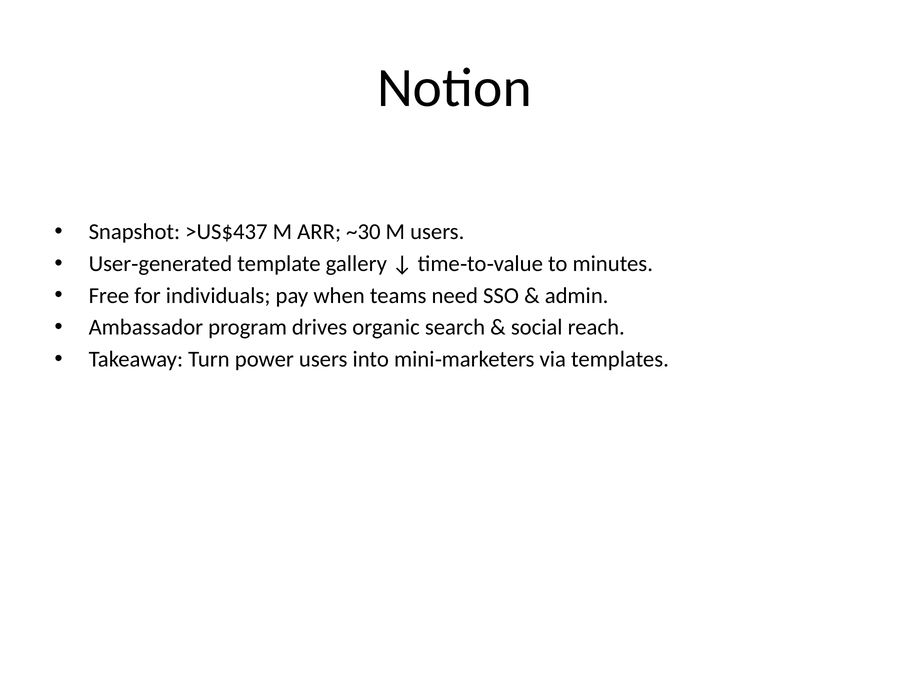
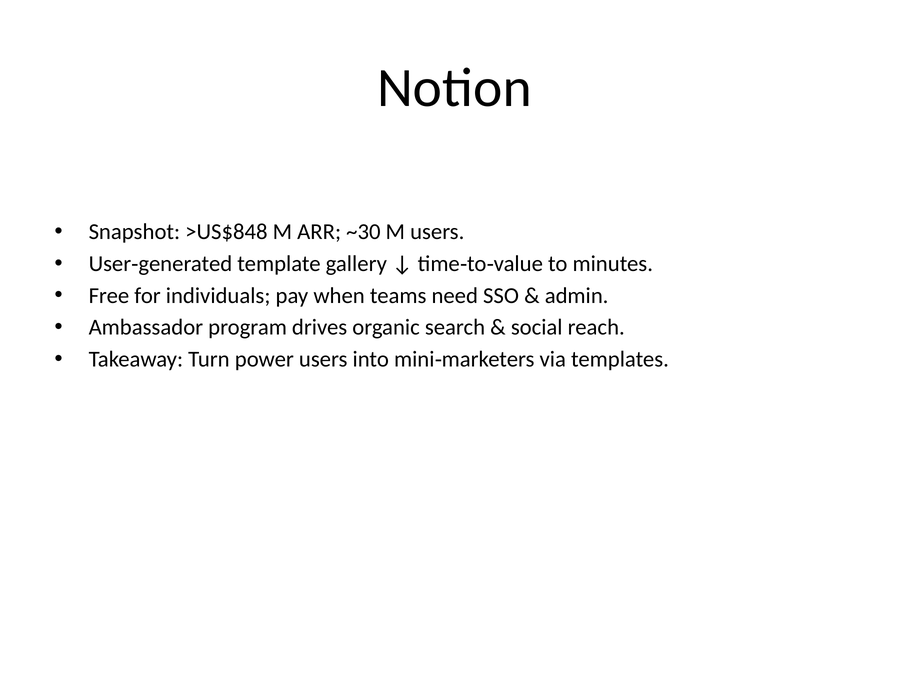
>US$437: >US$437 -> >US$848
